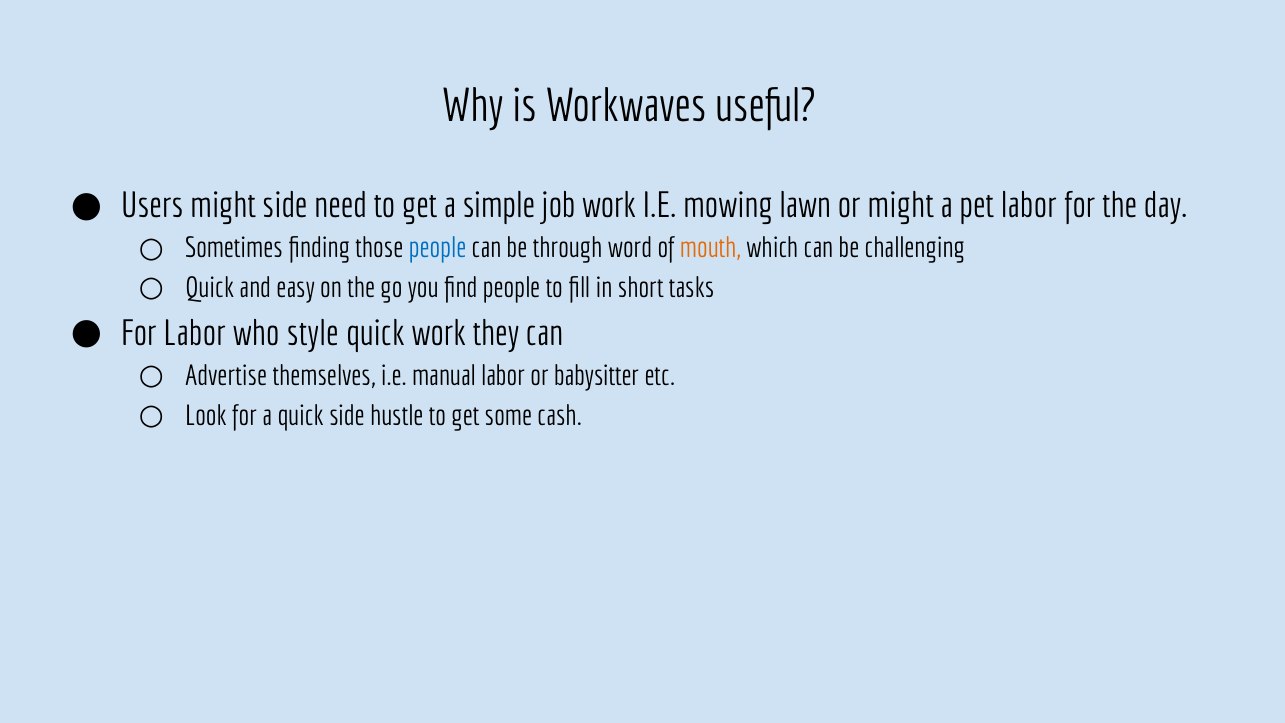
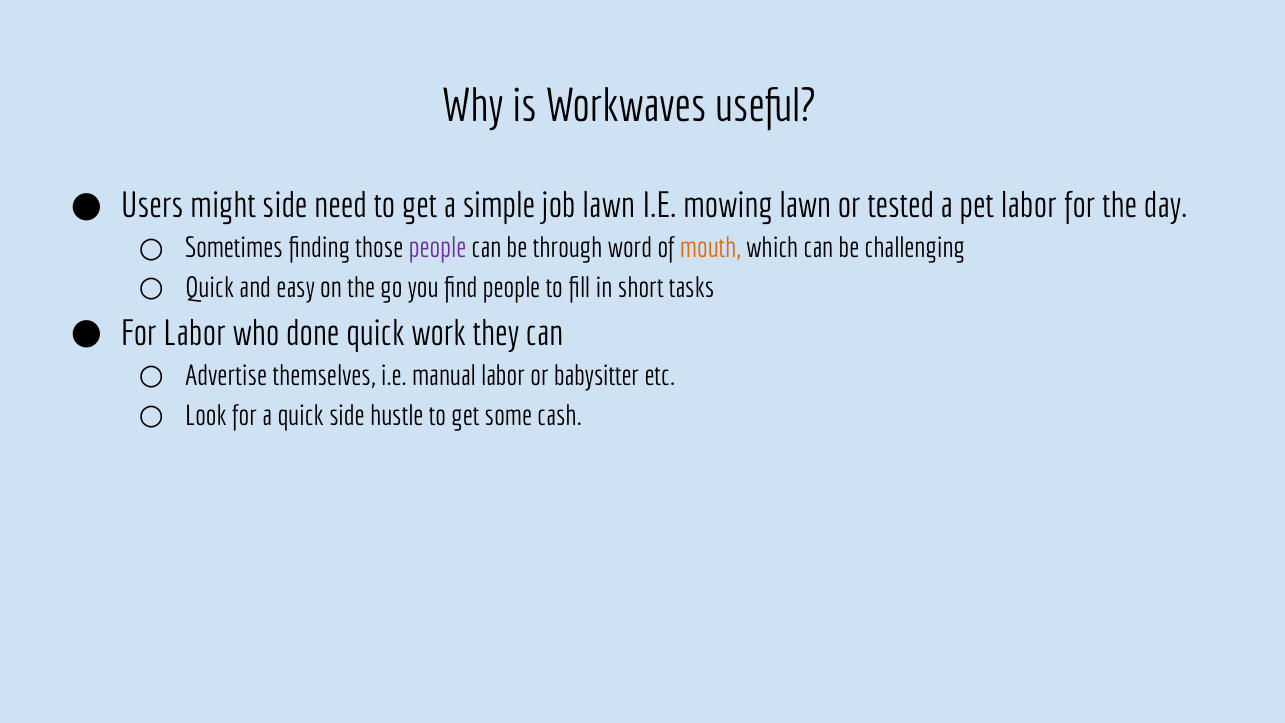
job work: work -> lawn
or might: might -> tested
people at (438, 248) colour: blue -> purple
style: style -> done
